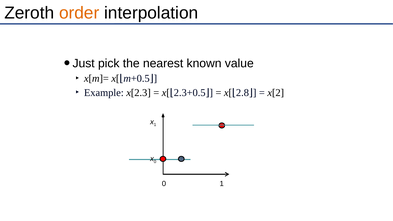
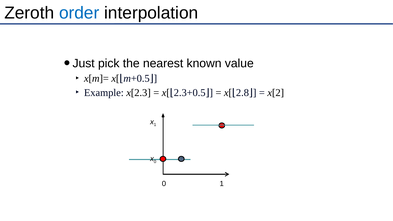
order colour: orange -> blue
